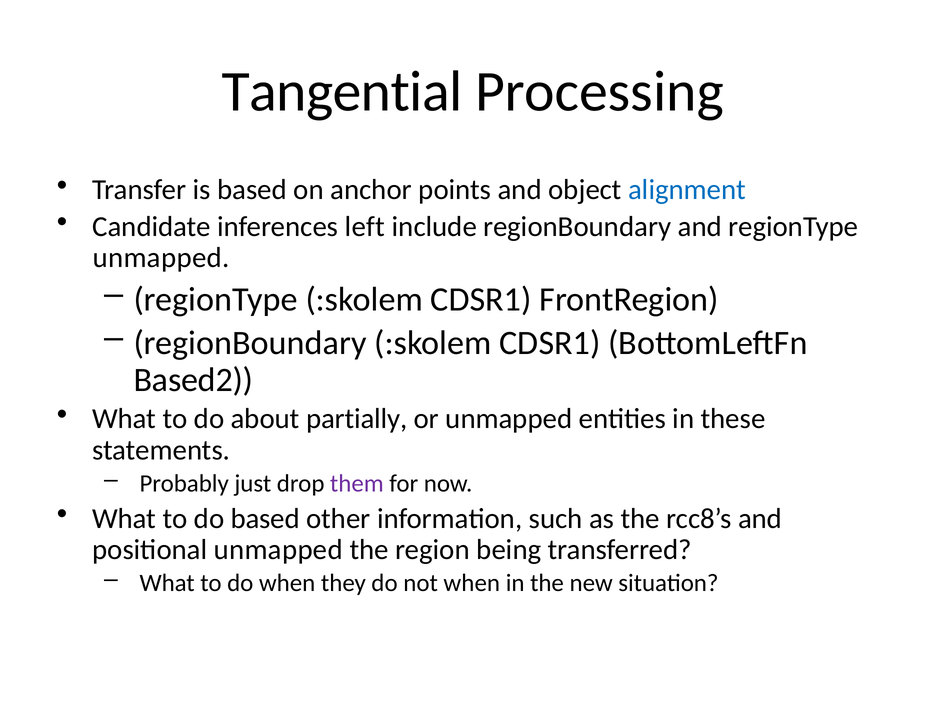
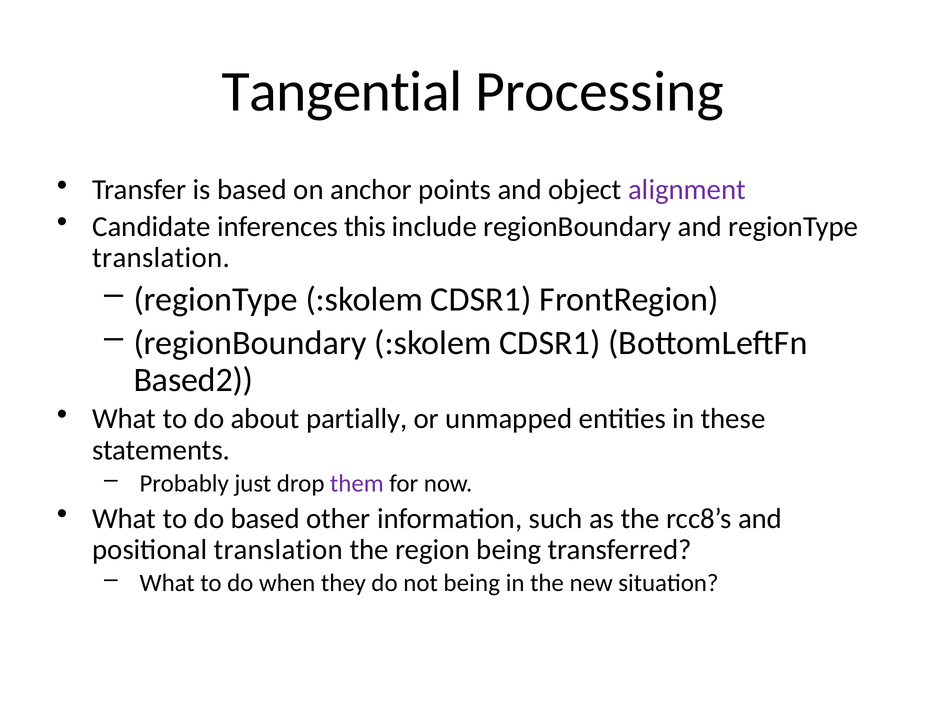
alignment colour: blue -> purple
left: left -> this
unmapped at (161, 258): unmapped -> translation
positional unmapped: unmapped -> translation
not when: when -> being
